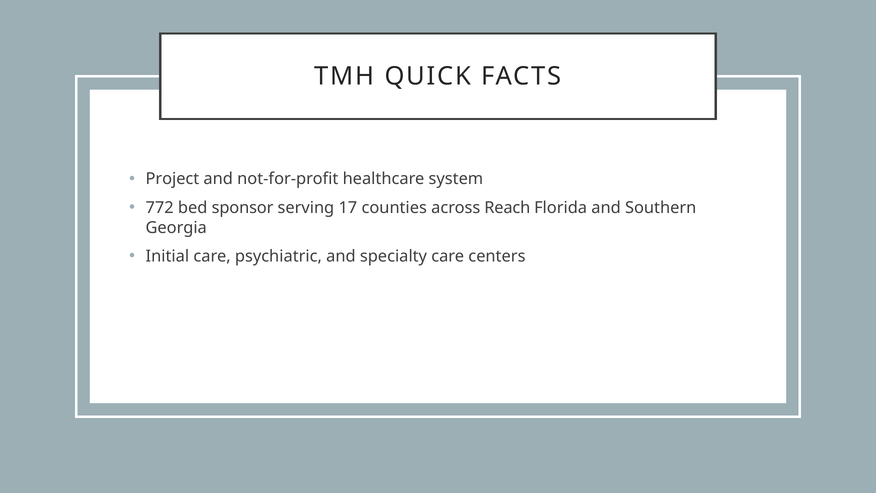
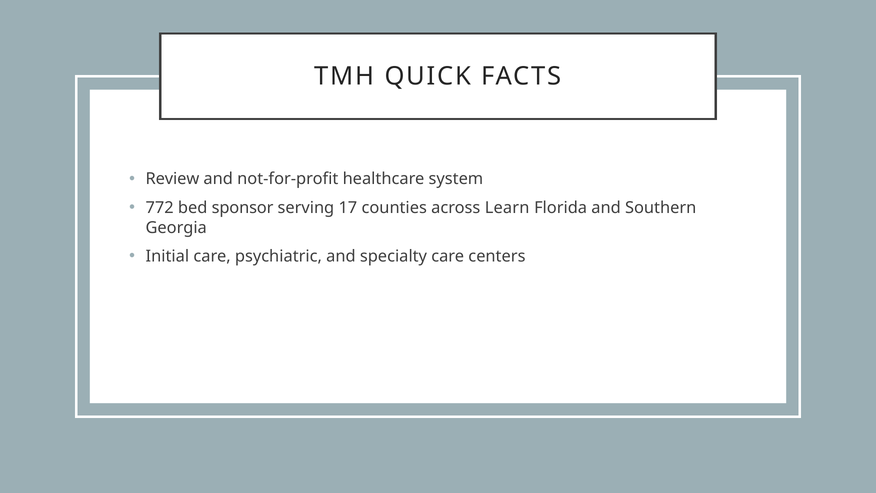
Project: Project -> Review
Reach: Reach -> Learn
